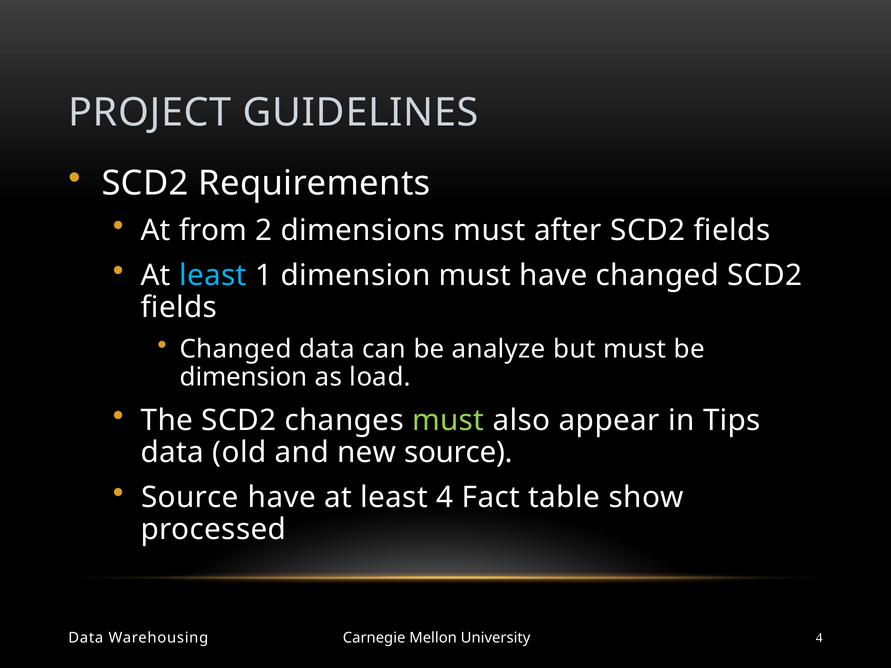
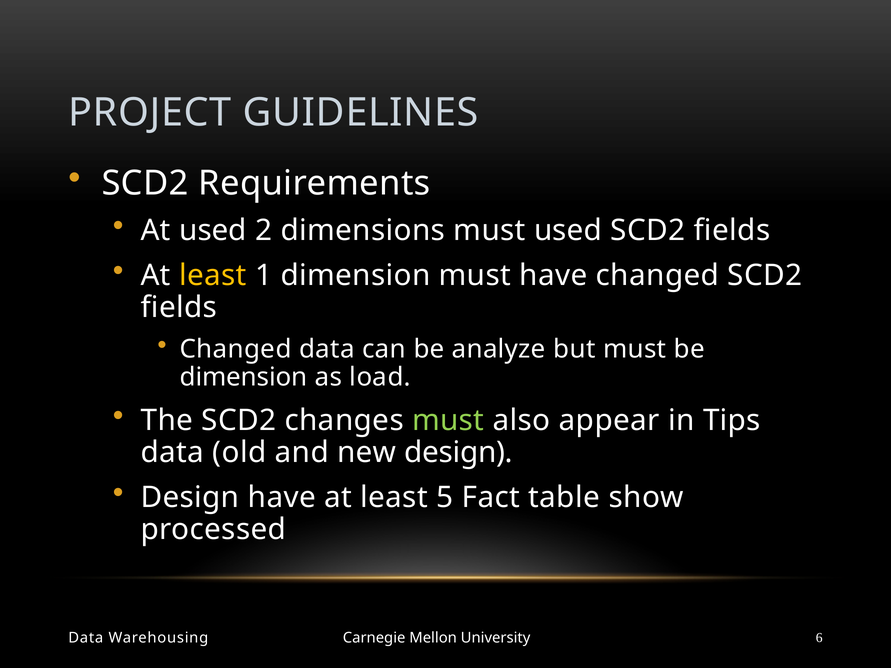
At from: from -> used
must after: after -> used
least at (213, 276) colour: light blue -> yellow
new source: source -> design
Source at (190, 498): Source -> Design
least 4: 4 -> 5
Warehousing 4: 4 -> 6
